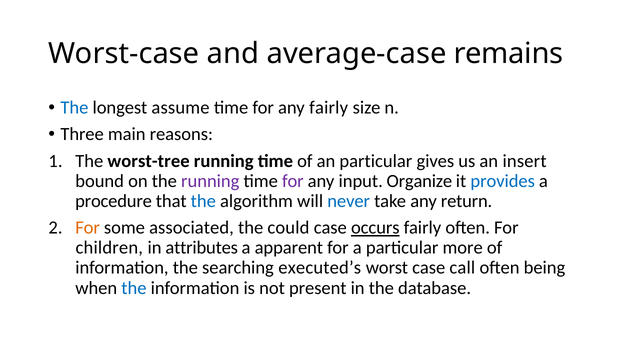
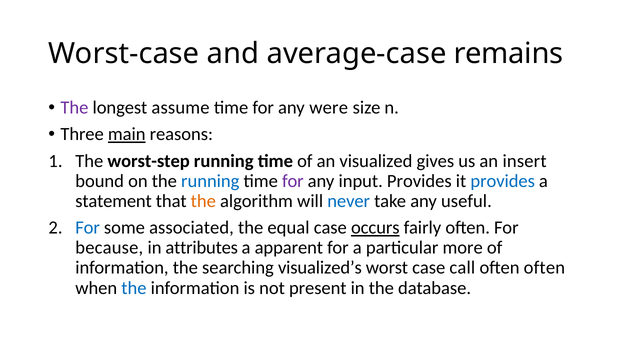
The at (74, 108) colour: blue -> purple
any fairly: fairly -> were
main underline: none -> present
worst-tree: worst-tree -> worst-step
an particular: particular -> visualized
running at (210, 181) colour: purple -> blue
input Organize: Organize -> Provides
procedure: procedure -> statement
the at (203, 201) colour: blue -> orange
return: return -> useful
For at (88, 228) colour: orange -> blue
could: could -> equal
children: children -> because
executed’s: executed’s -> visualized’s
often being: being -> often
